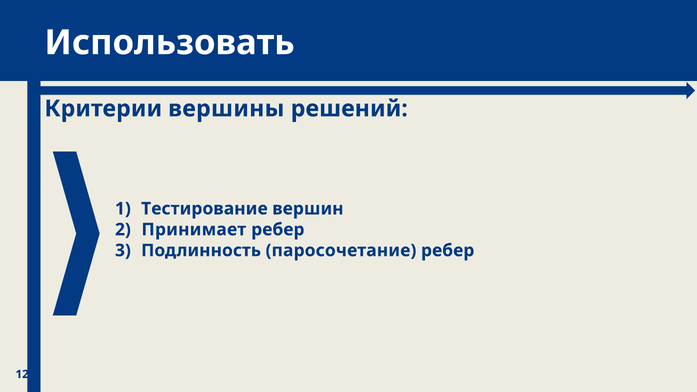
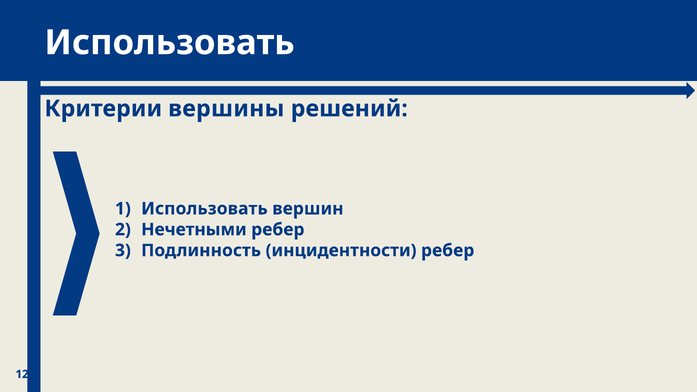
Тестирование at (204, 209): Тестирование -> Использовать
Принимает: Принимает -> Нечетными
паросочетание: паросочетание -> инцидентности
